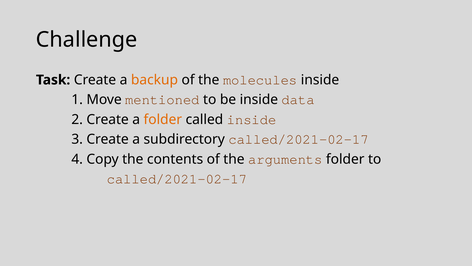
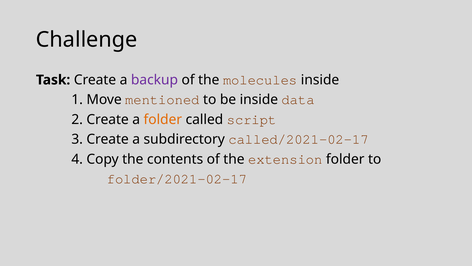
backup colour: orange -> purple
called inside: inside -> script
arguments: arguments -> extension
called/2021-02-17 at (177, 179): called/2021-02-17 -> folder/2021-02-17
